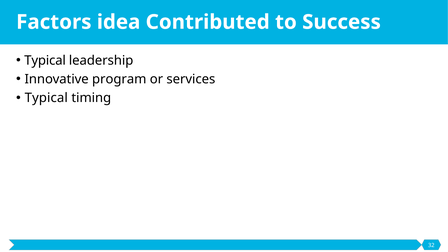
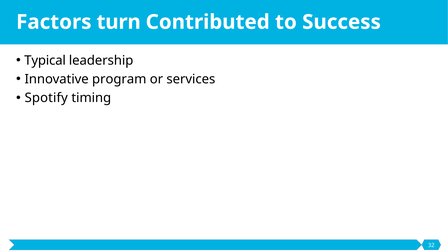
idea: idea -> turn
Typical at (46, 98): Typical -> Spotify
